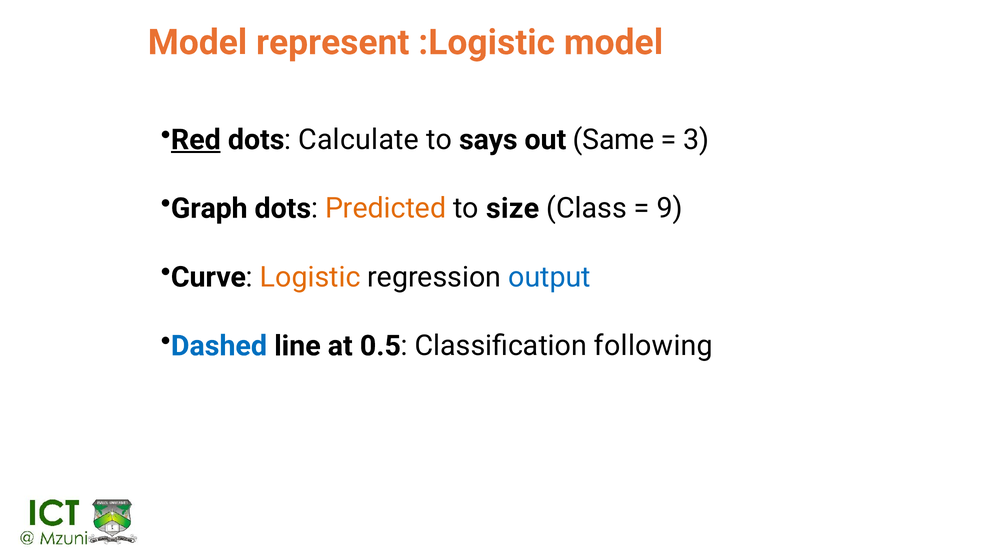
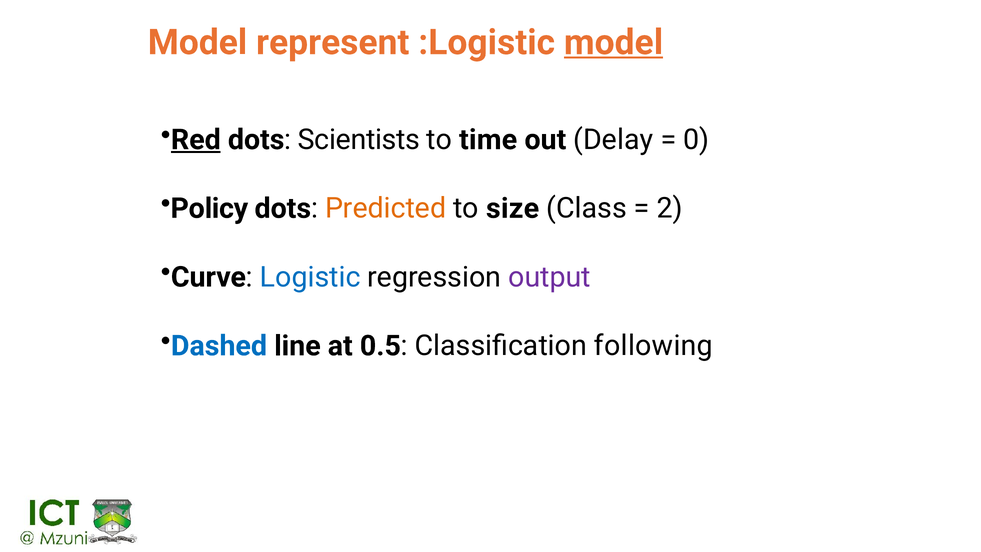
model at (613, 42) underline: none -> present
Calculate: Calculate -> Scientists
says: says -> time
Same: Same -> Delay
3: 3 -> 0
Graph: Graph -> Policy
9: 9 -> 2
Logistic colour: orange -> blue
output colour: blue -> purple
